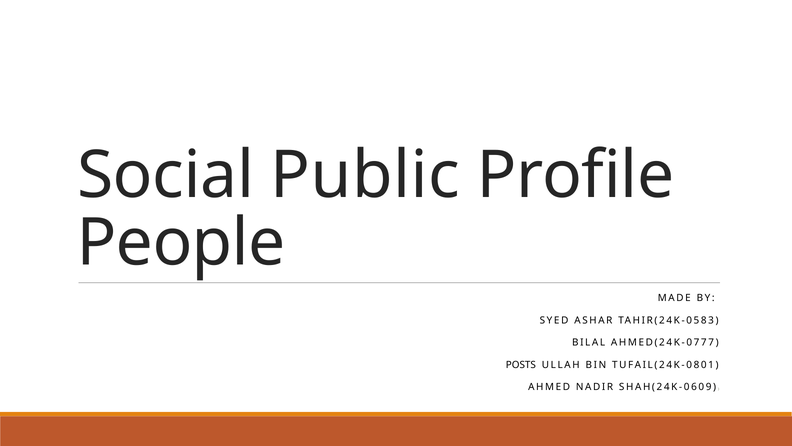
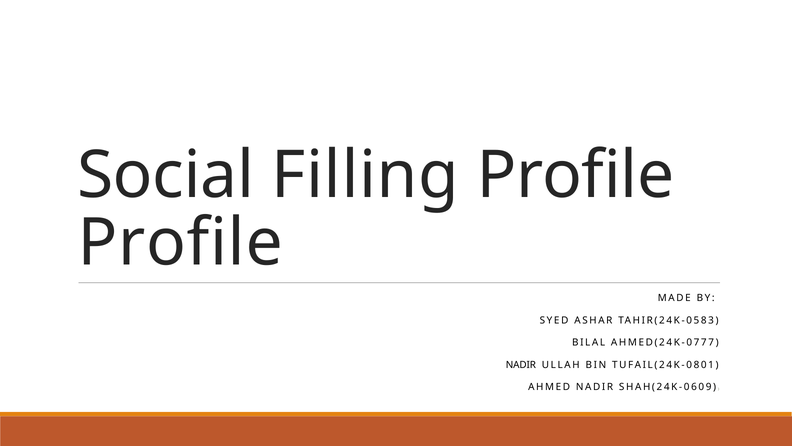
Public: Public -> Filling
People at (181, 243): People -> Profile
POSTS at (521, 364): POSTS -> NADIR
